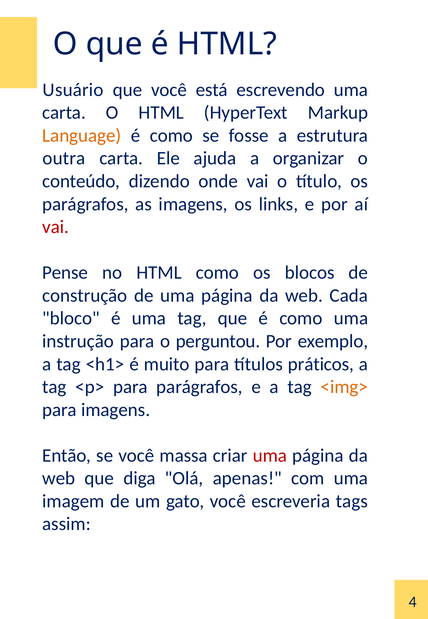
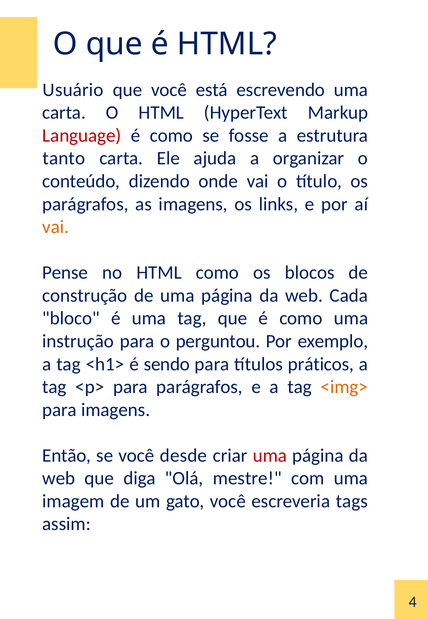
Language colour: orange -> red
outra: outra -> tanto
vai at (56, 227) colour: red -> orange
muito: muito -> sendo
massa: massa -> desde
apenas: apenas -> mestre
